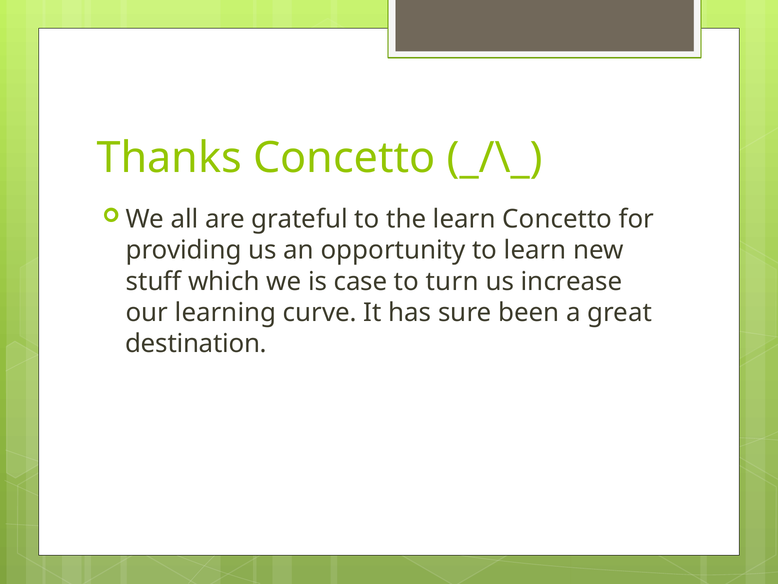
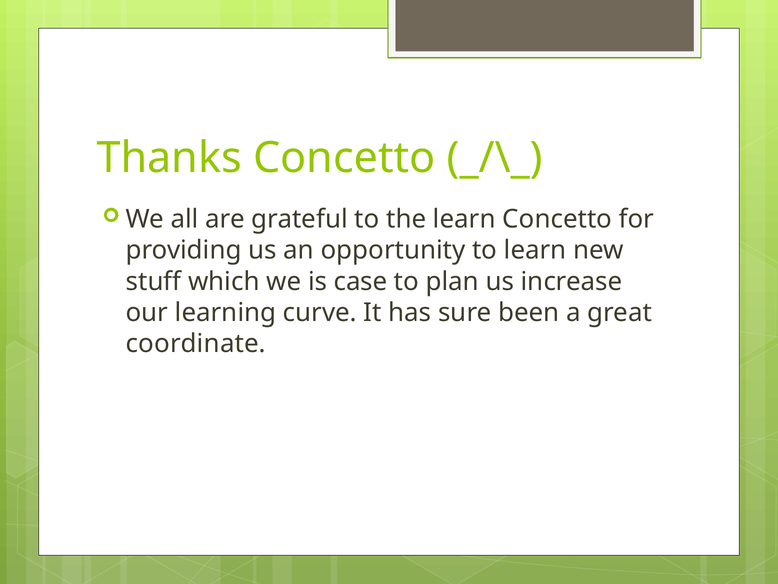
turn: turn -> plan
destination: destination -> coordinate
